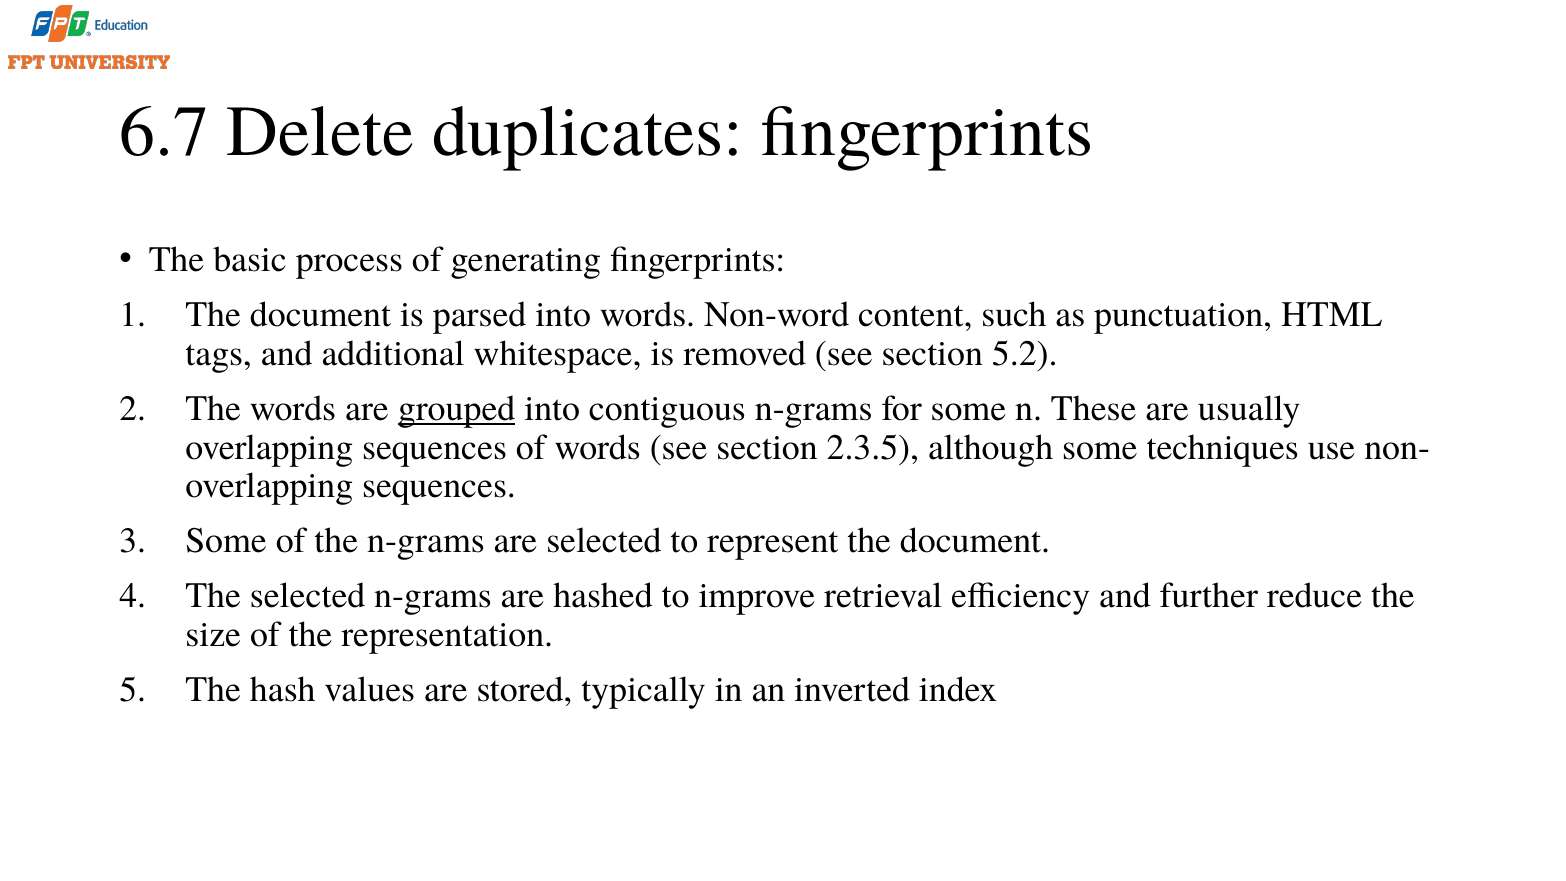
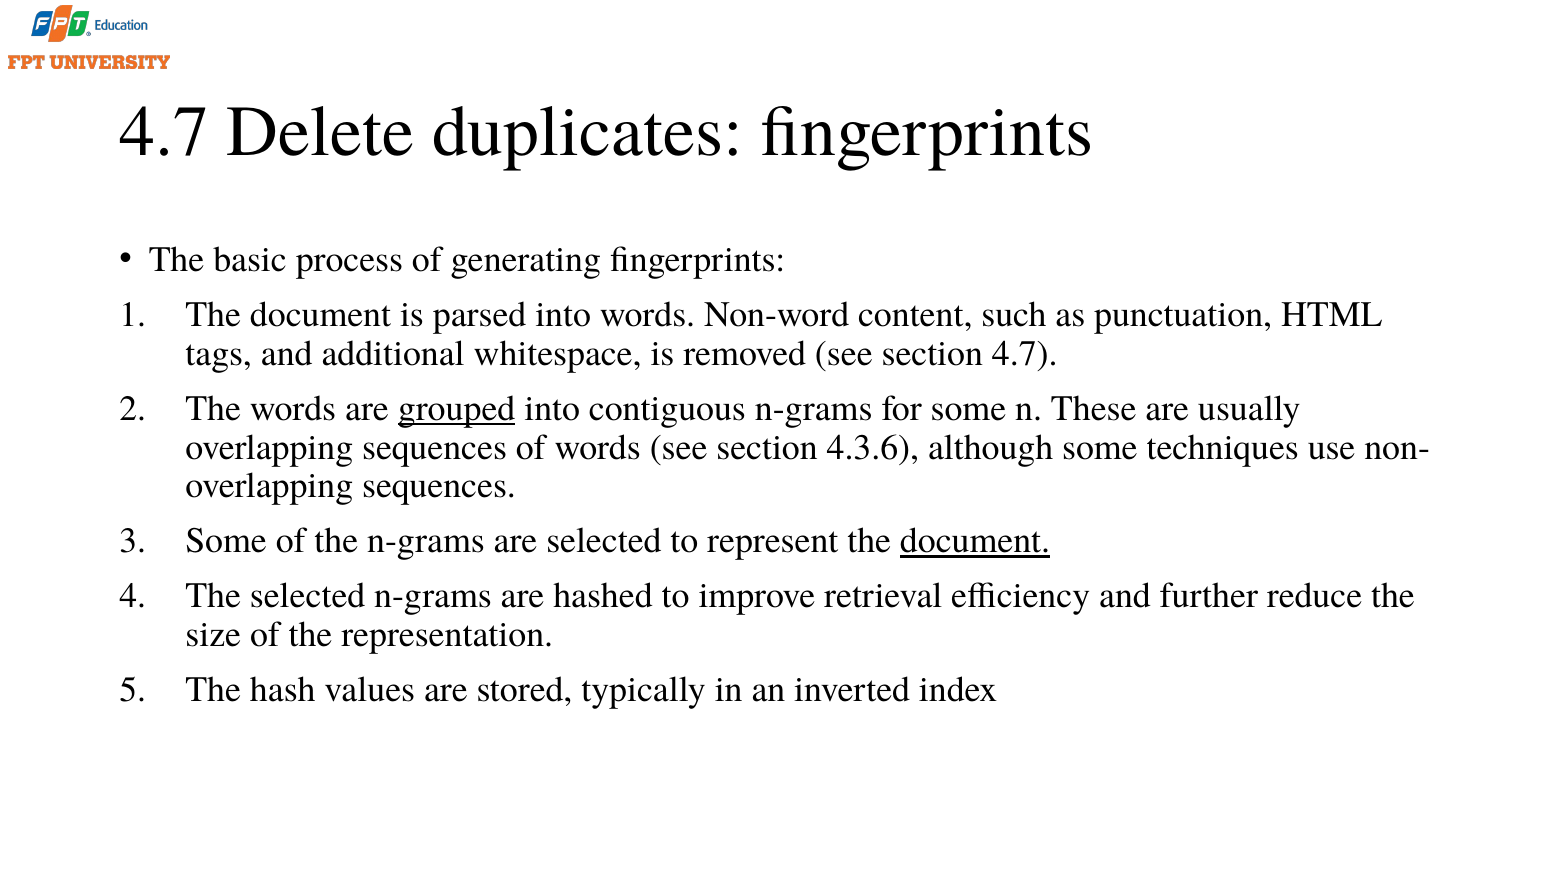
6.7 at (164, 132): 6.7 -> 4.7
section 5.2: 5.2 -> 4.7
2.3.5: 2.3.5 -> 4.3.6
document at (975, 541) underline: none -> present
